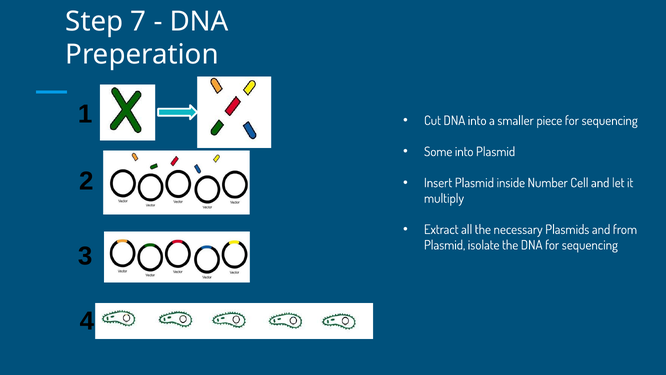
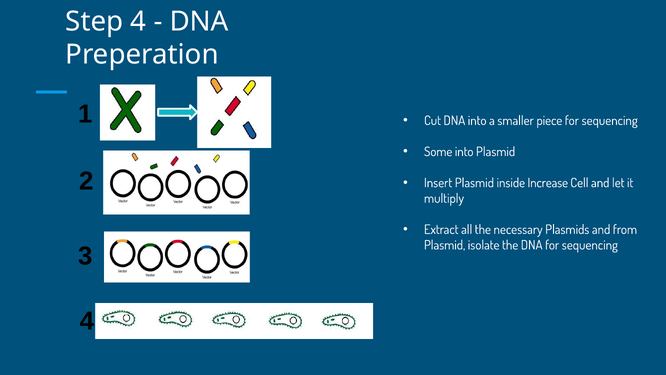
Step 7: 7 -> 4
Number: Number -> Increase
